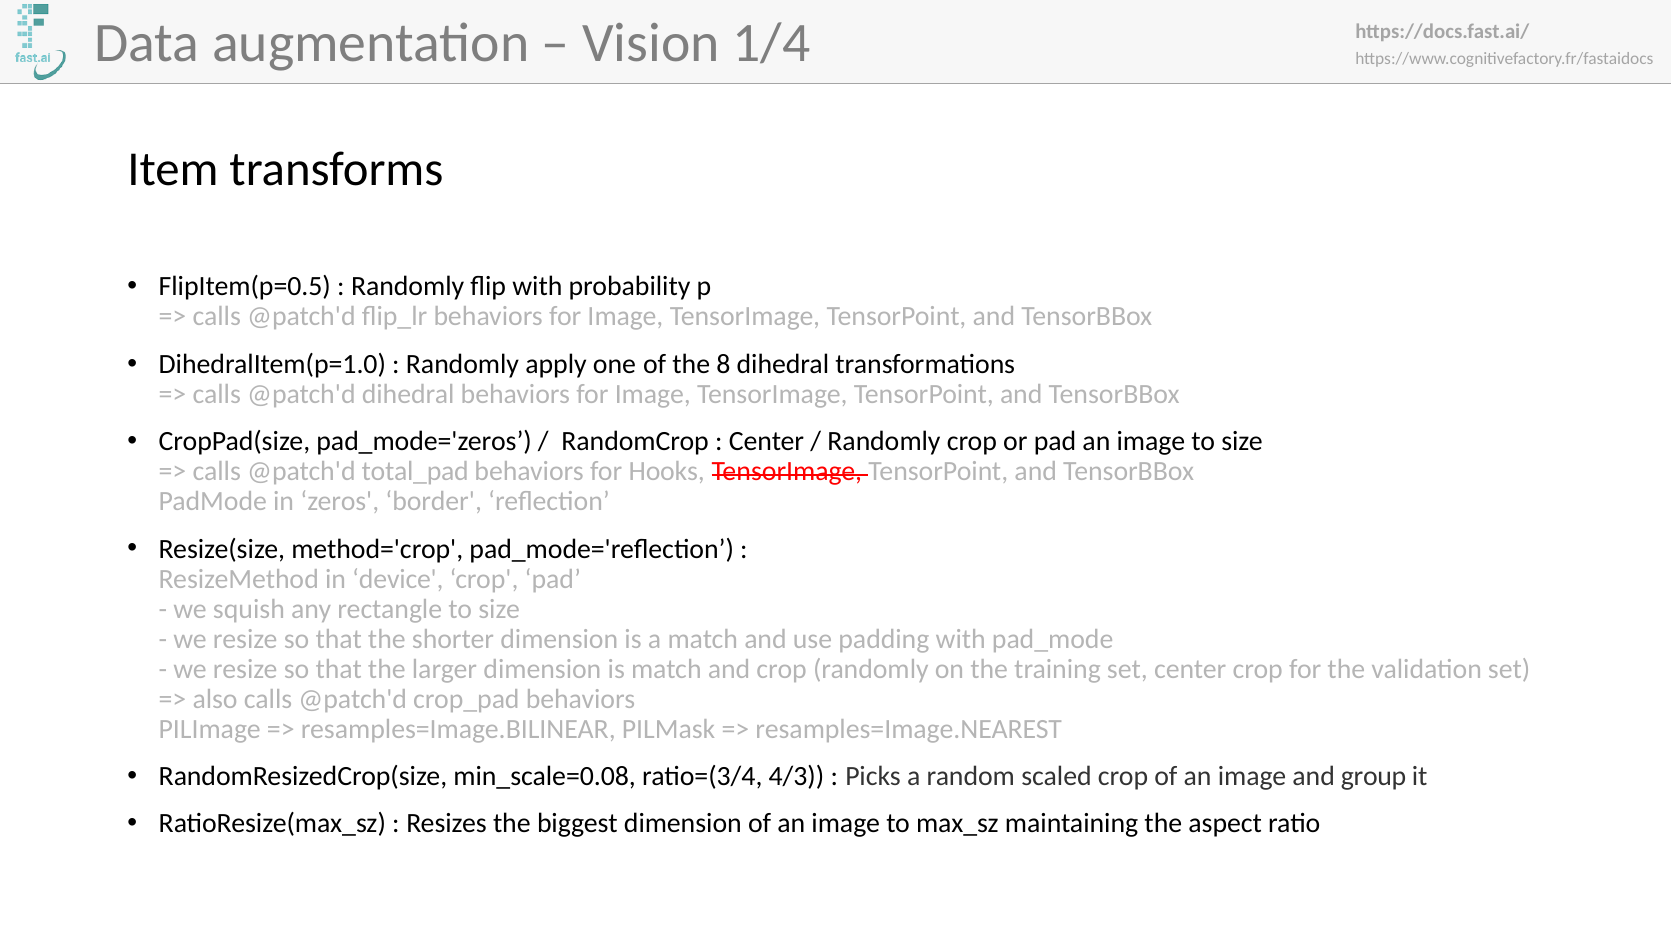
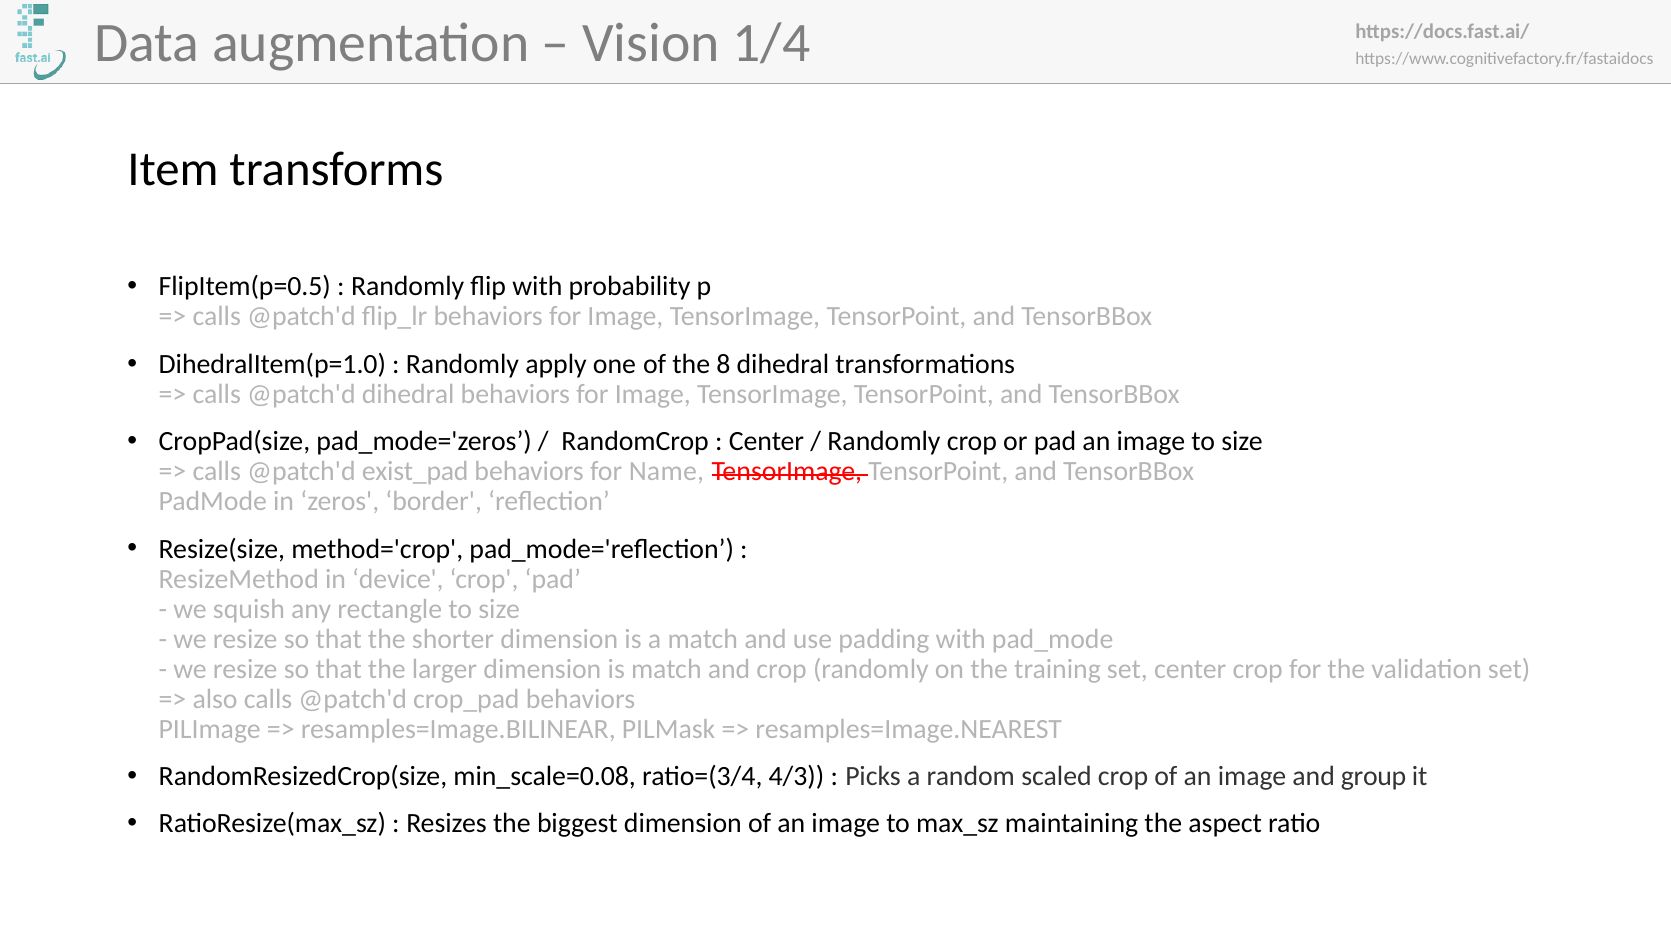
total_pad: total_pad -> exist_pad
Hooks: Hooks -> Name
